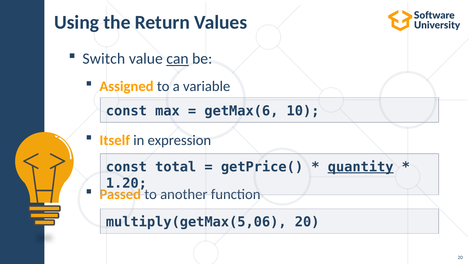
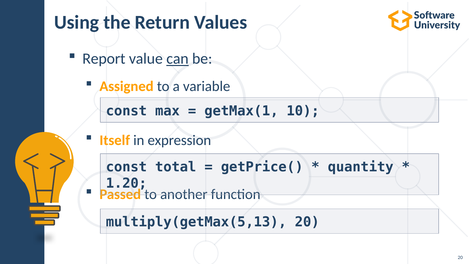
Switch: Switch -> Report
getMax(6: getMax(6 -> getMax(1
quantity underline: present -> none
multiply(getMax(5,06: multiply(getMax(5,06 -> multiply(getMax(5,13
